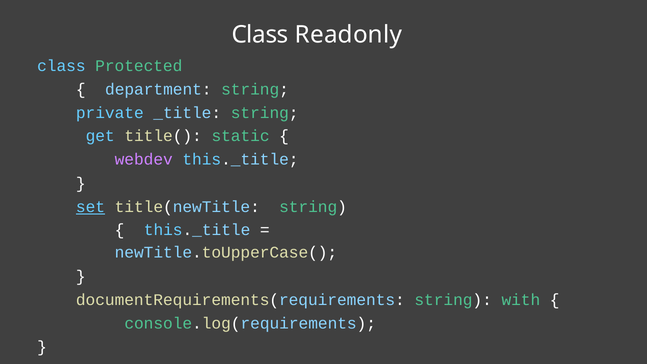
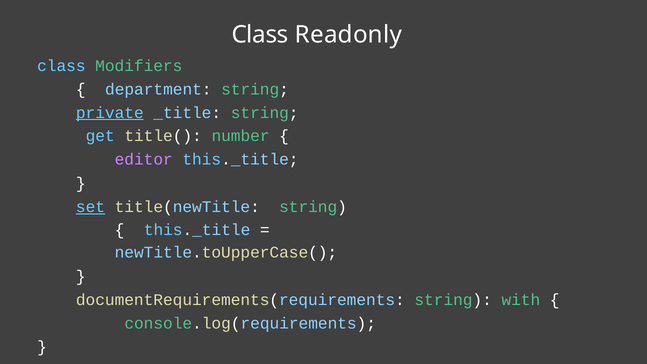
Protected: Protected -> Modifiers
private underline: none -> present
static: static -> number
webdev: webdev -> editor
